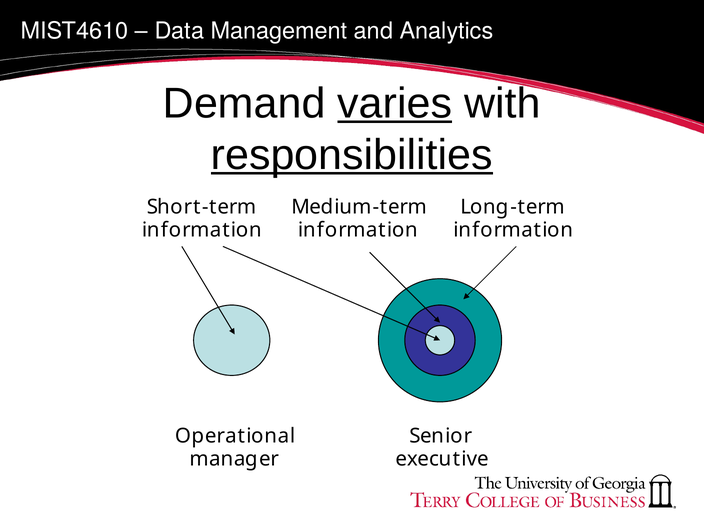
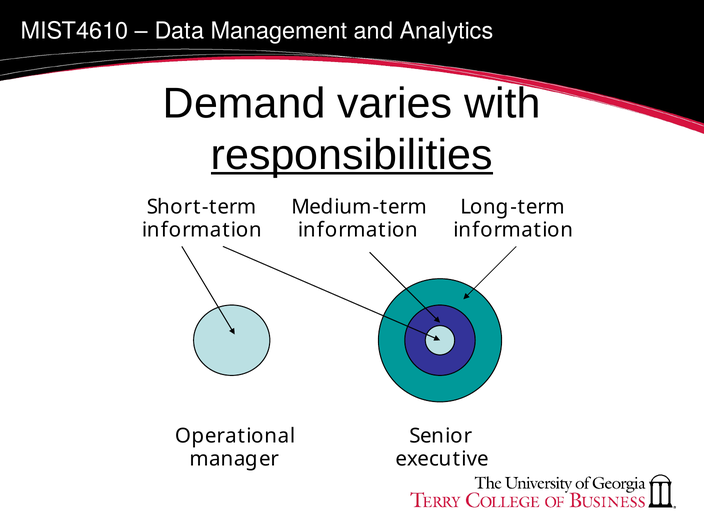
varies underline: present -> none
